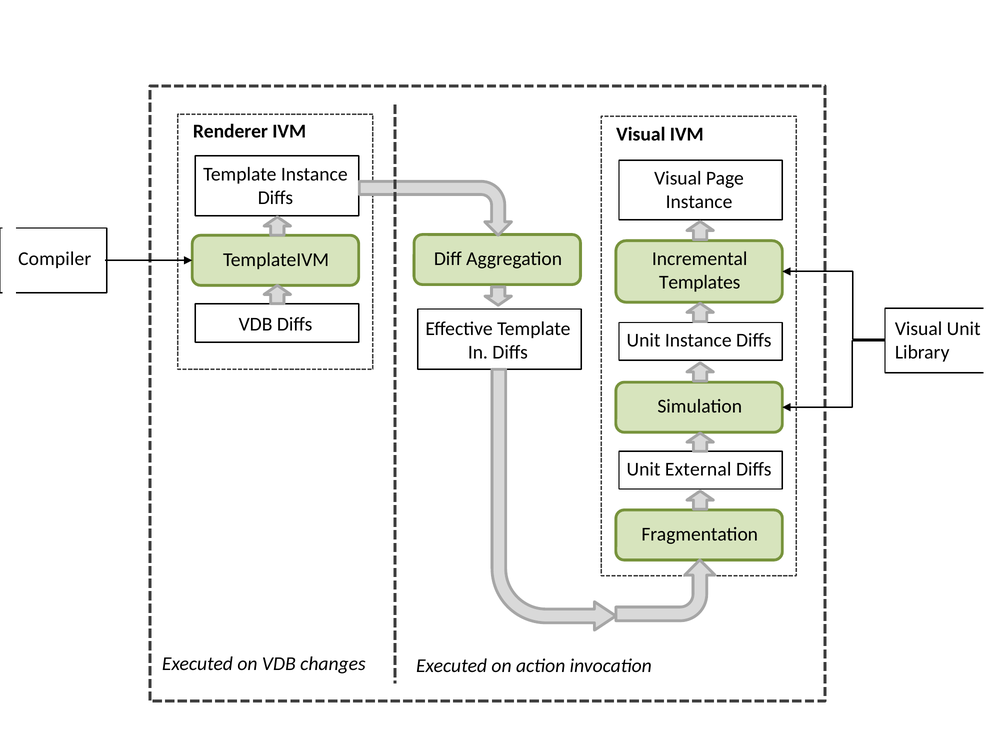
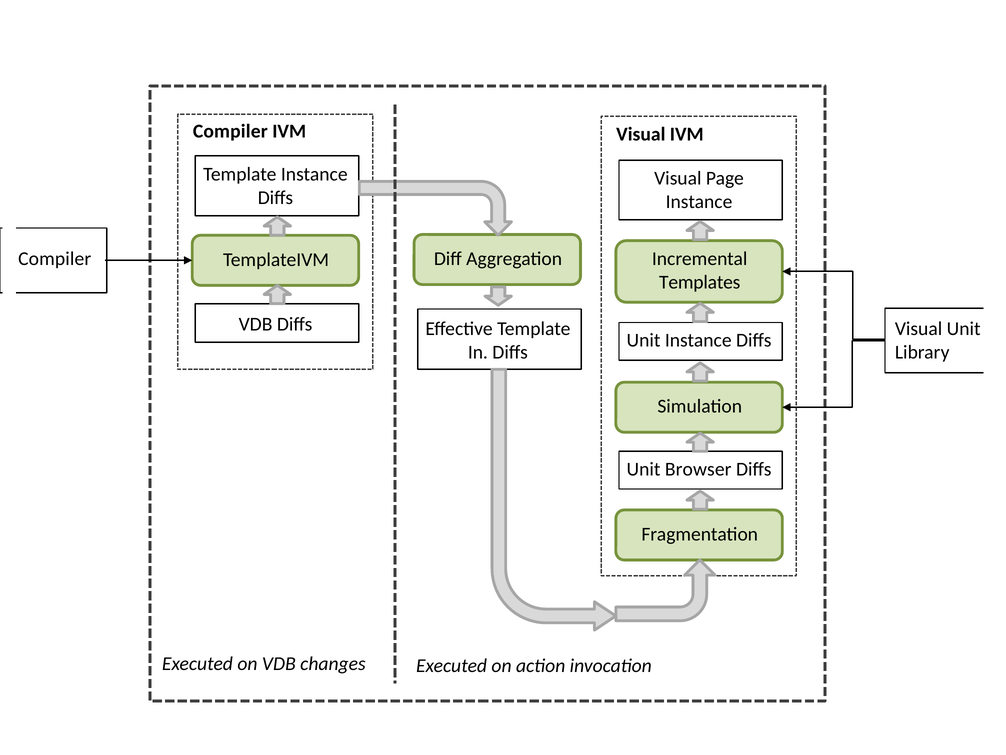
Renderer at (230, 131): Renderer -> Compiler
External: External -> Browser
